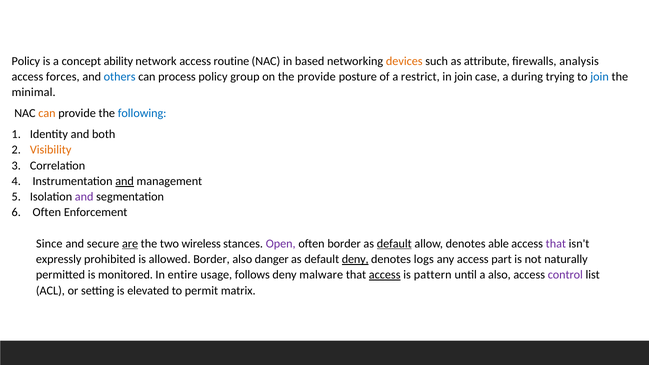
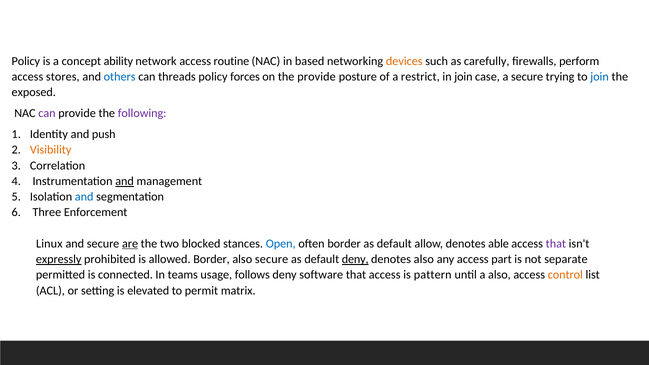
attribute: attribute -> carefully
analysis: analysis -> perform
forces: forces -> stores
process: process -> threads
group: group -> forces
a during: during -> secure
minimal: minimal -> exposed
can at (47, 113) colour: orange -> purple
following colour: blue -> purple
both: both -> push
and at (84, 197) colour: purple -> blue
Often at (47, 212): Often -> Three
Since: Since -> Linux
wireless: wireless -> blocked
Open colour: purple -> blue
default at (394, 244) underline: present -> none
expressly underline: none -> present
also danger: danger -> secure
denotes logs: logs -> also
naturally: naturally -> separate
monitored: monitored -> connected
entire: entire -> teams
malware: malware -> software
access at (385, 275) underline: present -> none
control colour: purple -> orange
